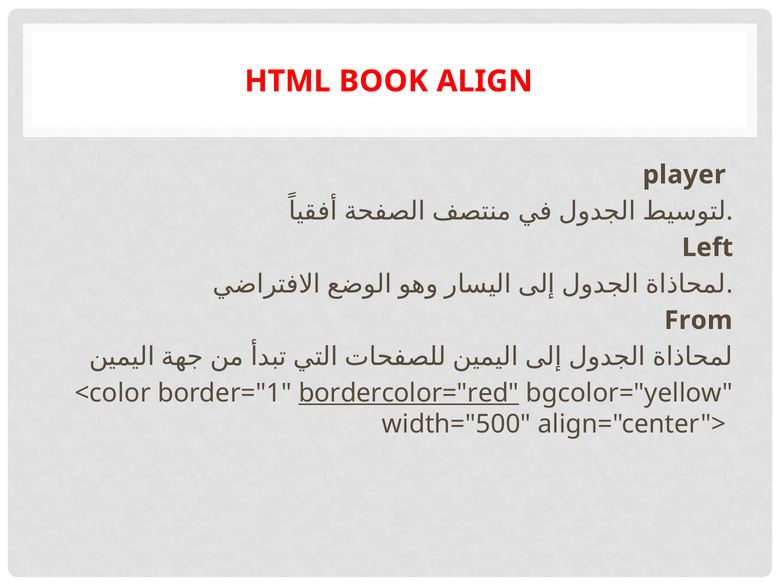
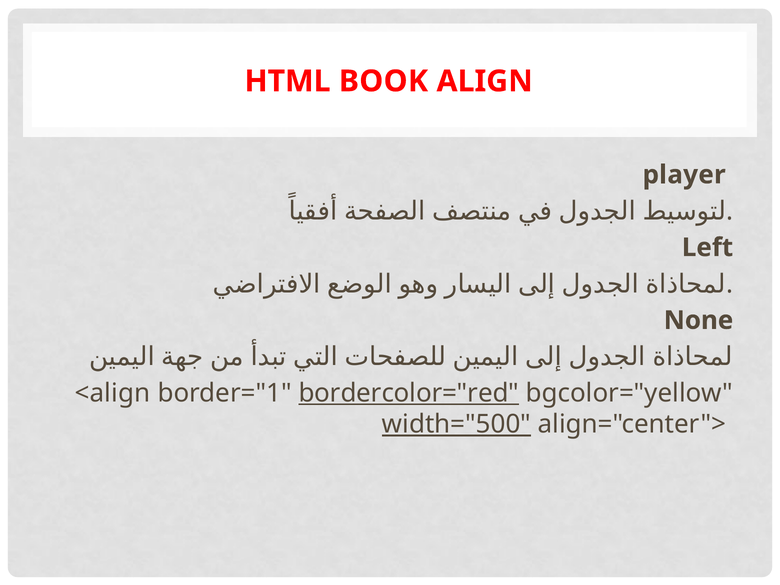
From: From -> None
<color: <color -> <align
width="500 underline: none -> present
